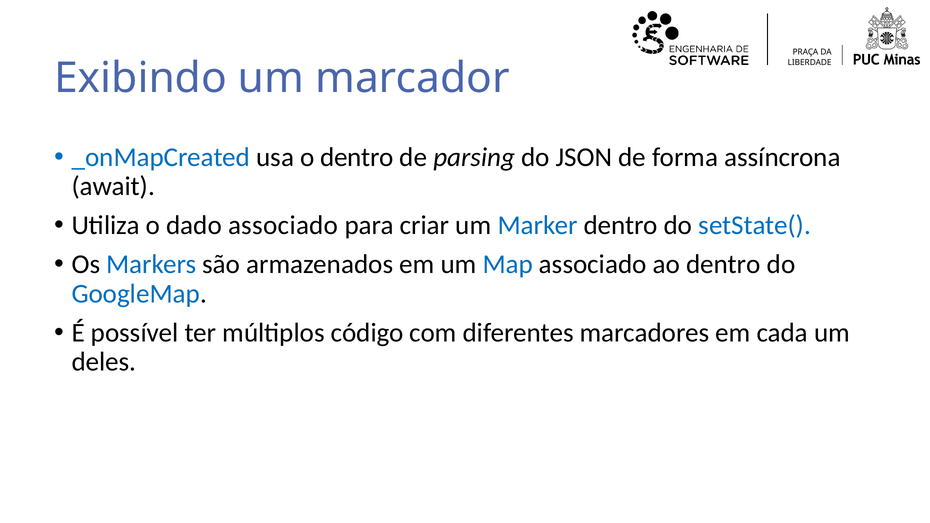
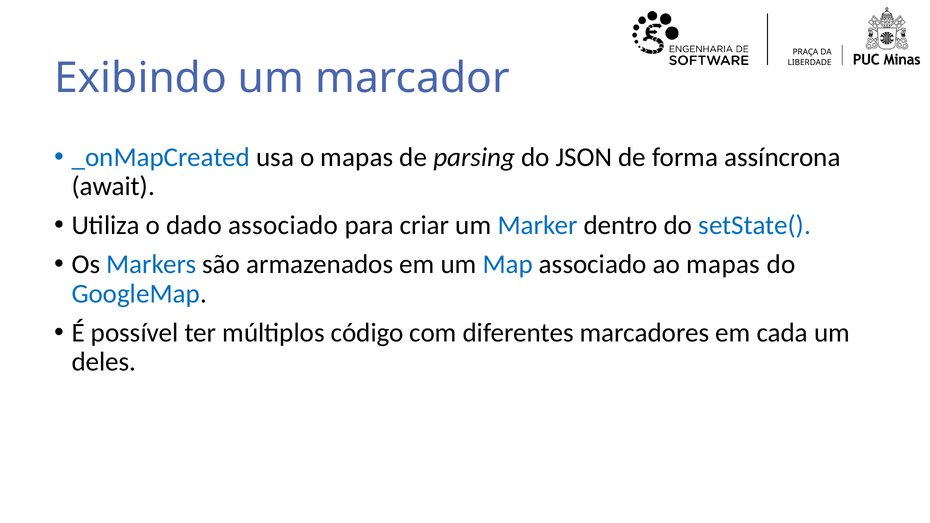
o dentro: dentro -> mapas
ao dentro: dentro -> mapas
